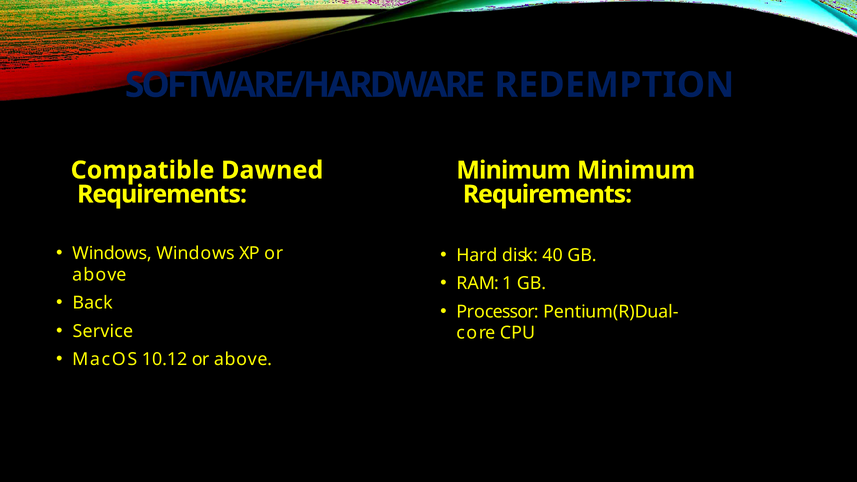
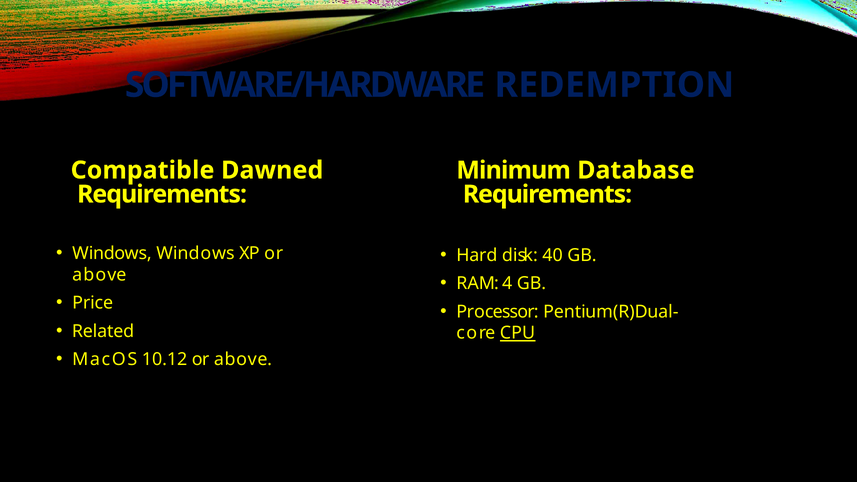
Minimum Minimum: Minimum -> Database
1: 1 -> 4
Back: Back -> Price
Service: Service -> Related
CPU underline: none -> present
